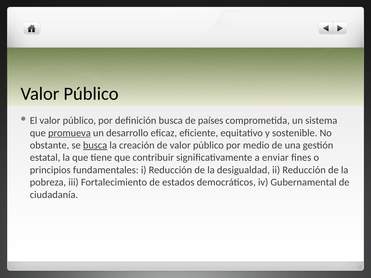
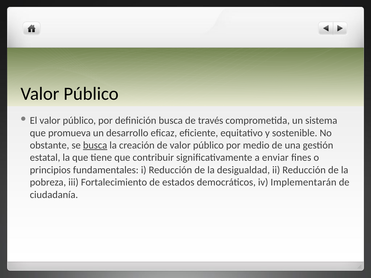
países: países -> través
promueva underline: present -> none
Gubernamental: Gubernamental -> Implementarán
